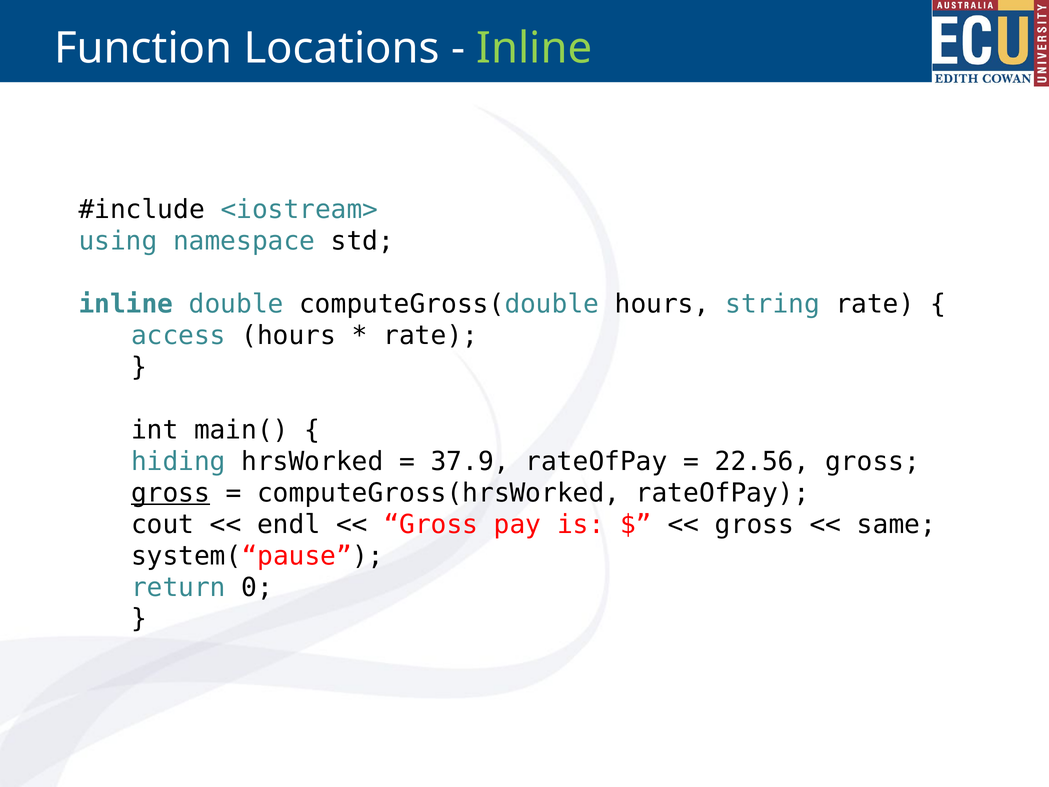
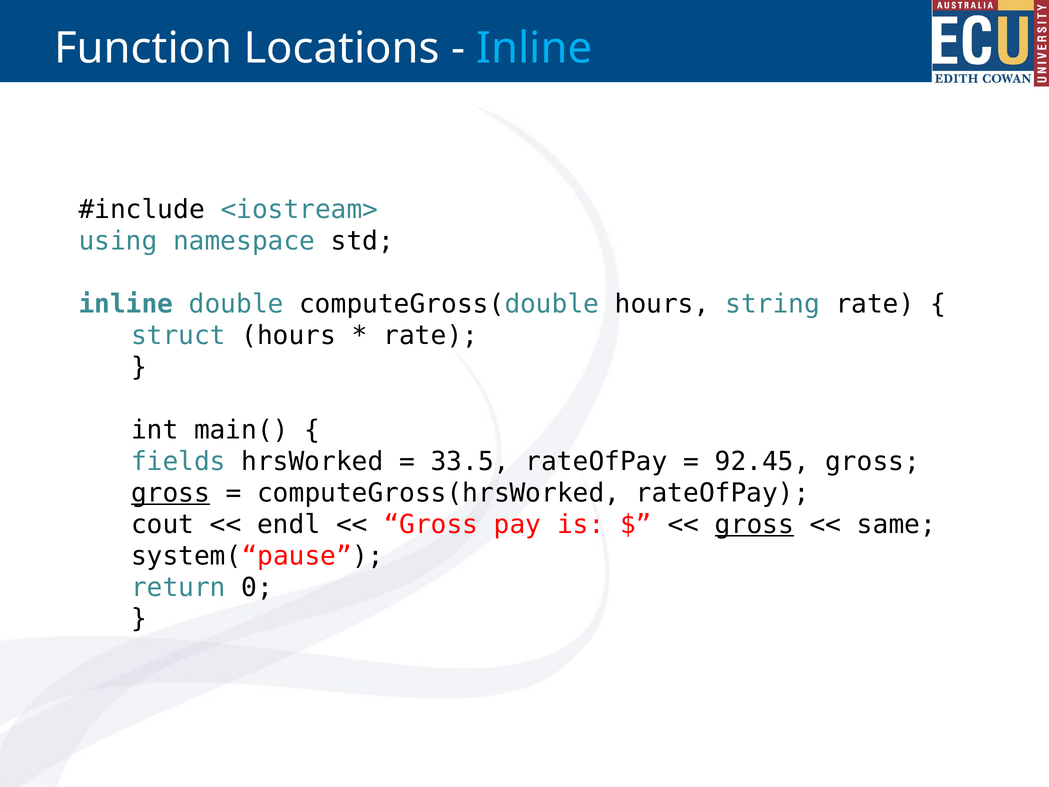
Inline at (534, 48) colour: light green -> light blue
access: access -> struct
hiding: hiding -> fields
37.9: 37.9 -> 33.5
22.56: 22.56 -> 92.45
gross at (754, 524) underline: none -> present
